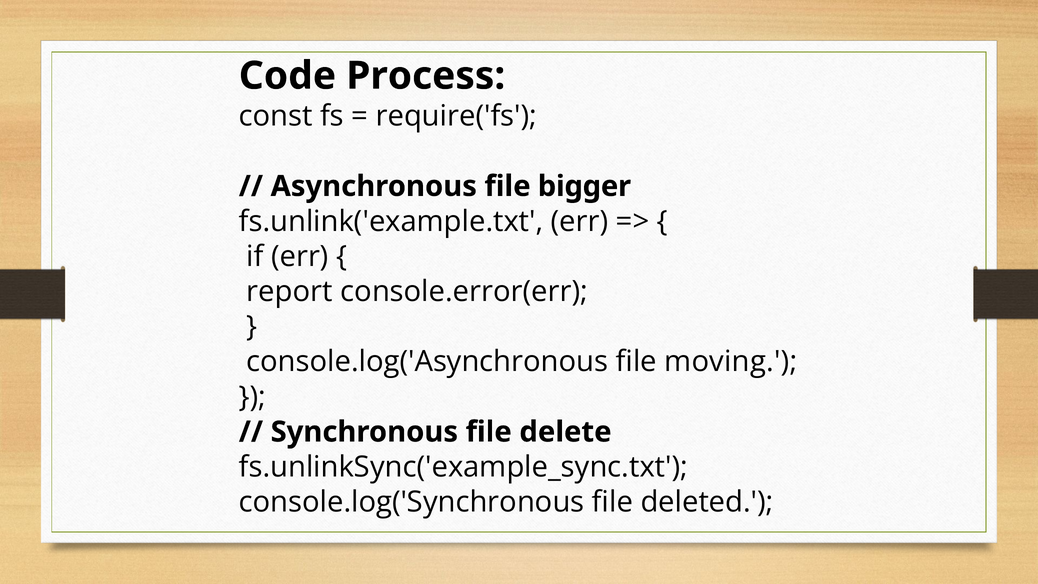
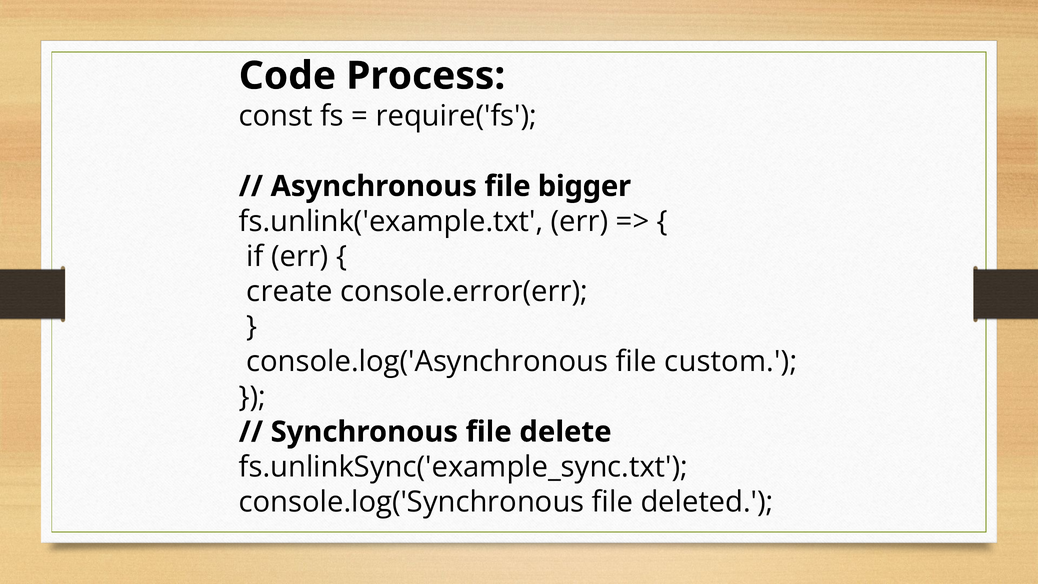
report: report -> create
moving: moving -> custom
